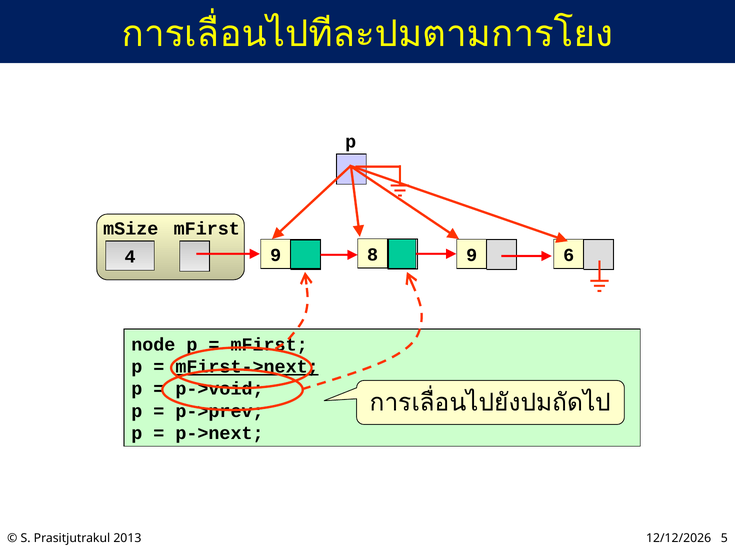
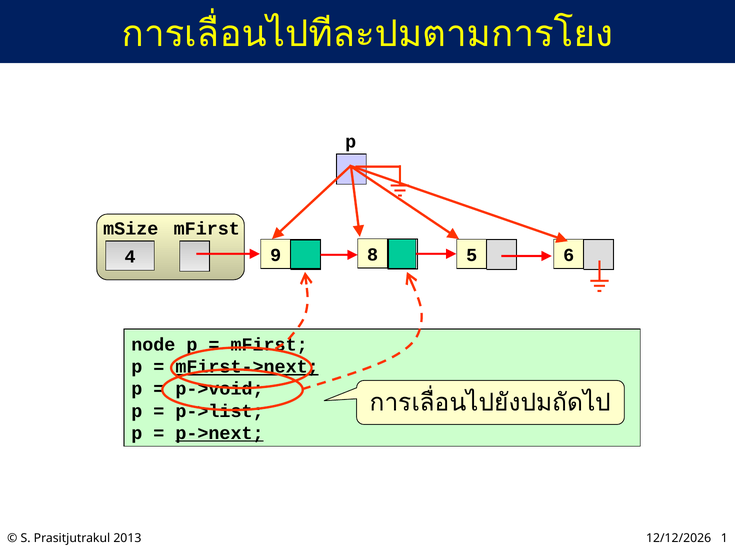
8 9: 9 -> 5
p->prev: p->prev -> p->list
p->next underline: none -> present
5: 5 -> 1
